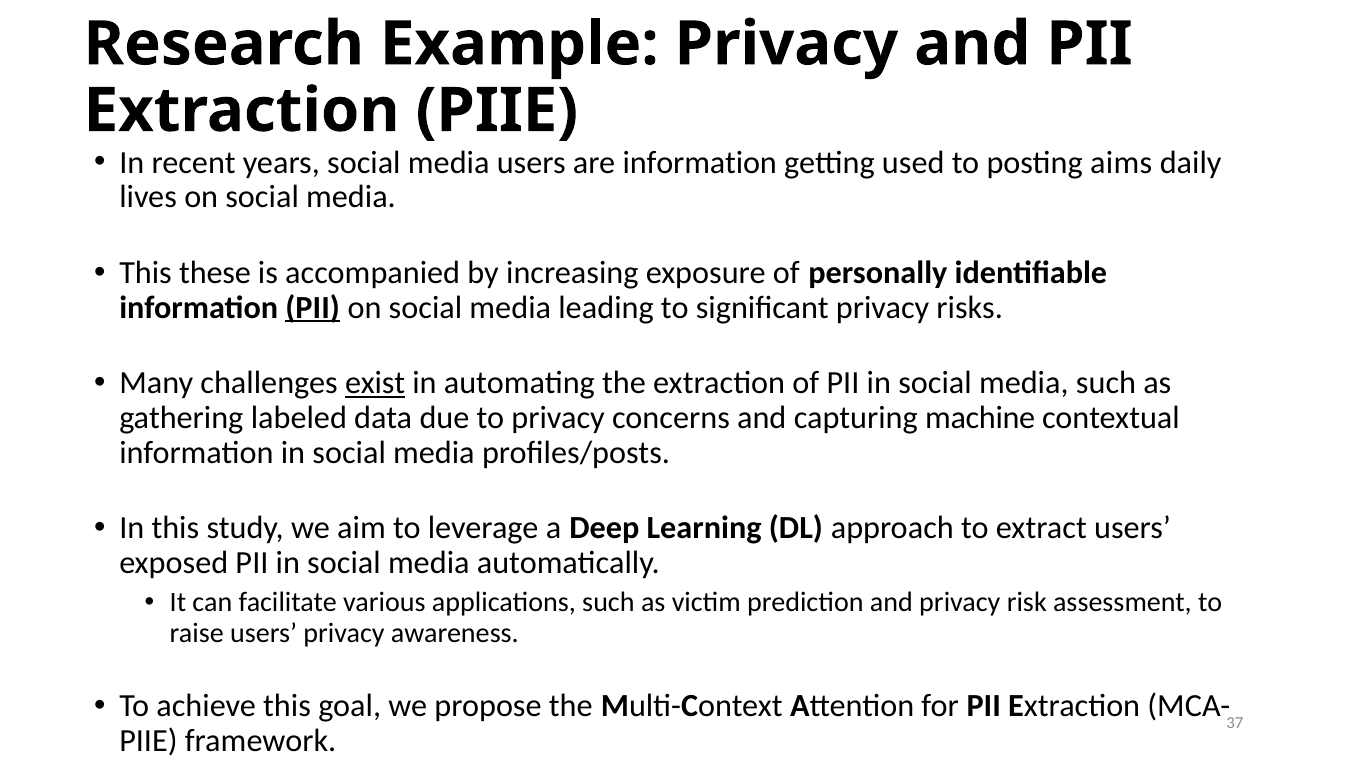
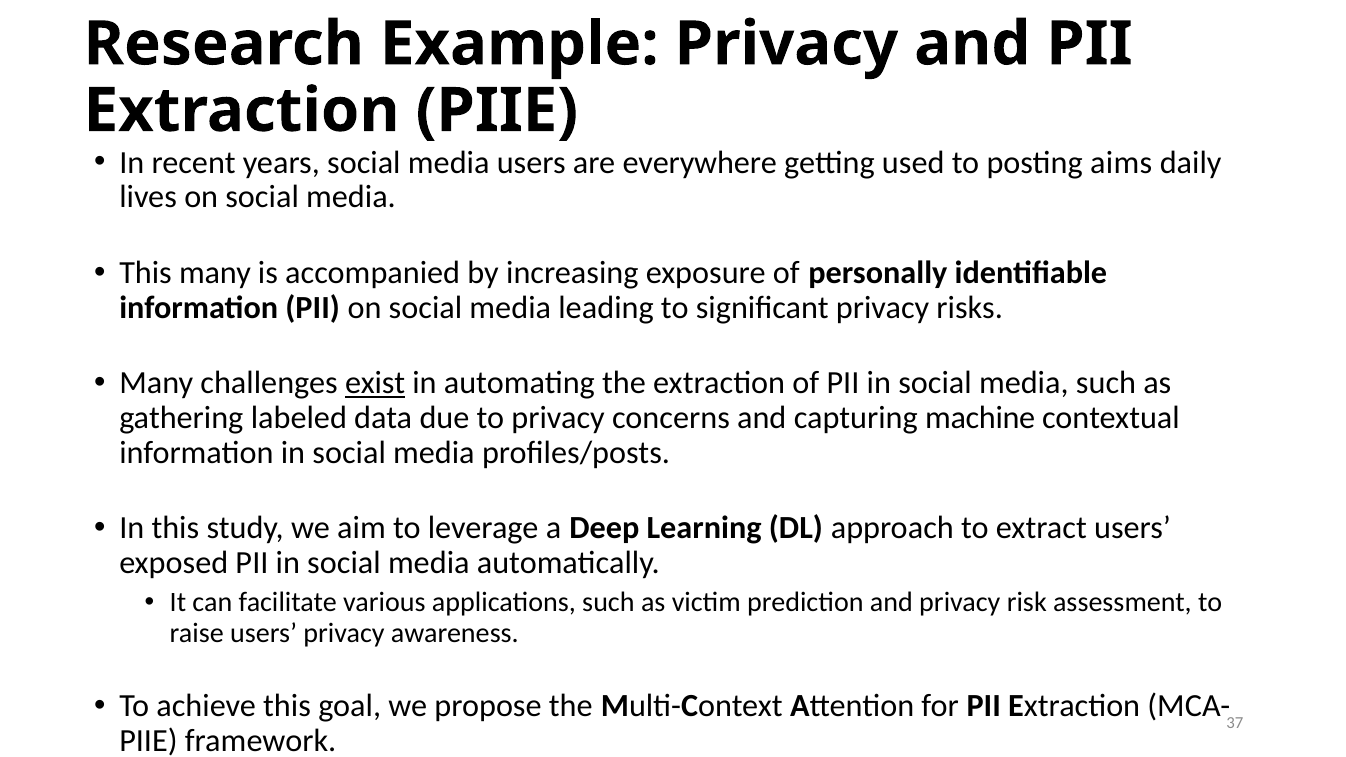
are information: information -> everywhere
This these: these -> many
PII at (313, 308) underline: present -> none
